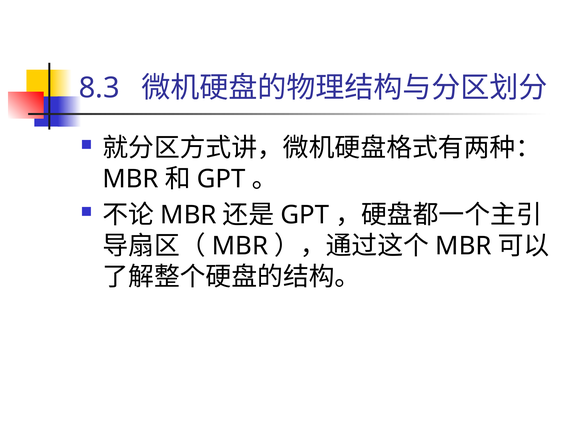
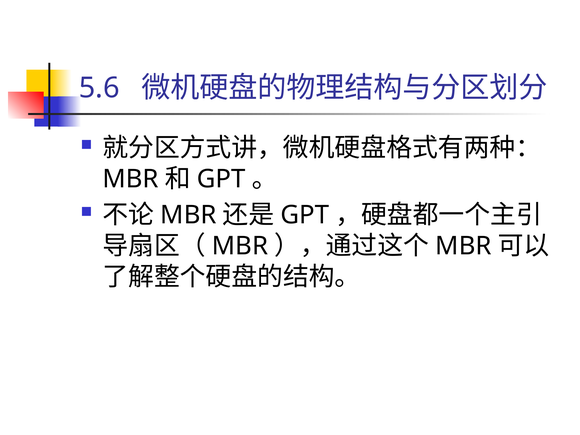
8.3: 8.3 -> 5.6
